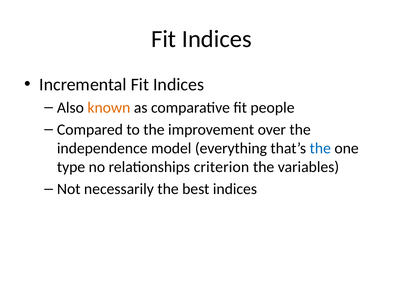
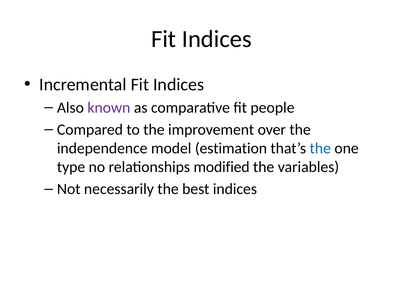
known colour: orange -> purple
everything: everything -> estimation
criterion: criterion -> modified
